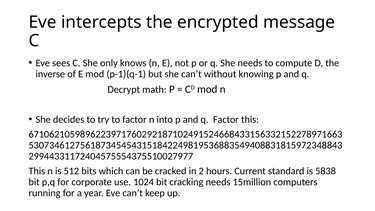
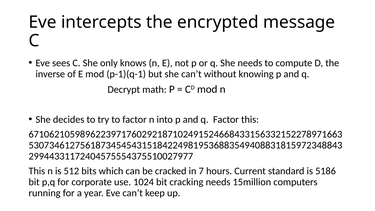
2: 2 -> 7
5838: 5838 -> 5186
